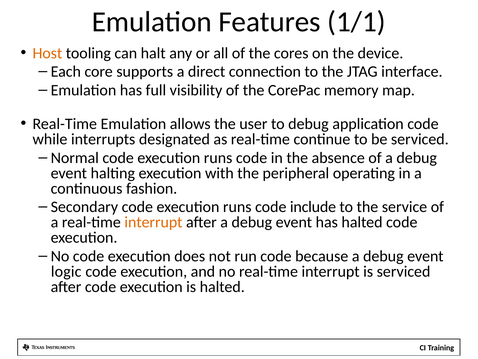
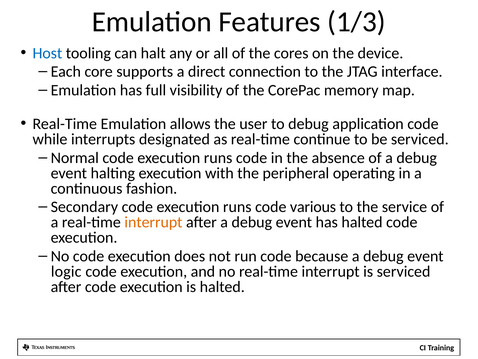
1/1: 1/1 -> 1/3
Host colour: orange -> blue
include: include -> various
